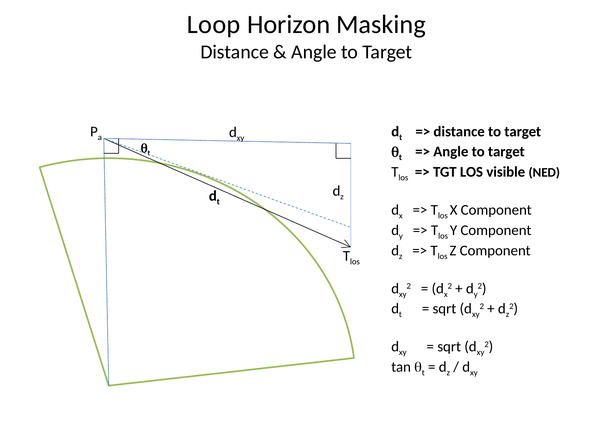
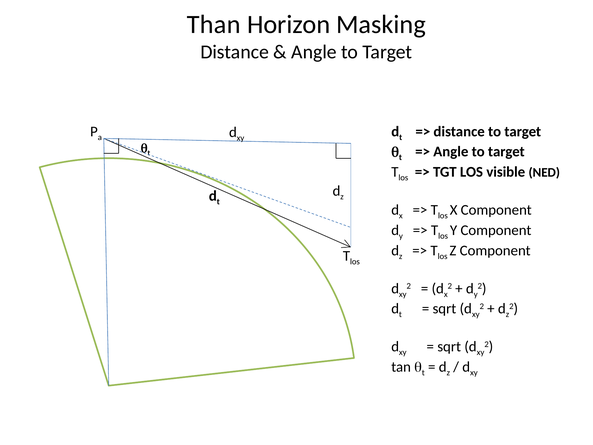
Loop: Loop -> Than
